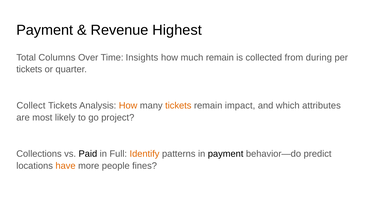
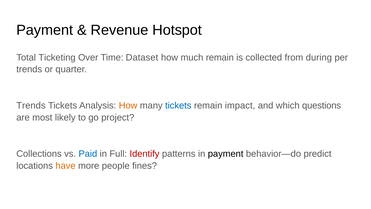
Highest: Highest -> Hotspot
Columns: Columns -> Ticketing
Insights: Insights -> Dataset
tickets at (29, 69): tickets -> trends
Collect at (31, 106): Collect -> Trends
tickets at (178, 106) colour: orange -> blue
attributes: attributes -> questions
Paid colour: black -> blue
Identify colour: orange -> red
